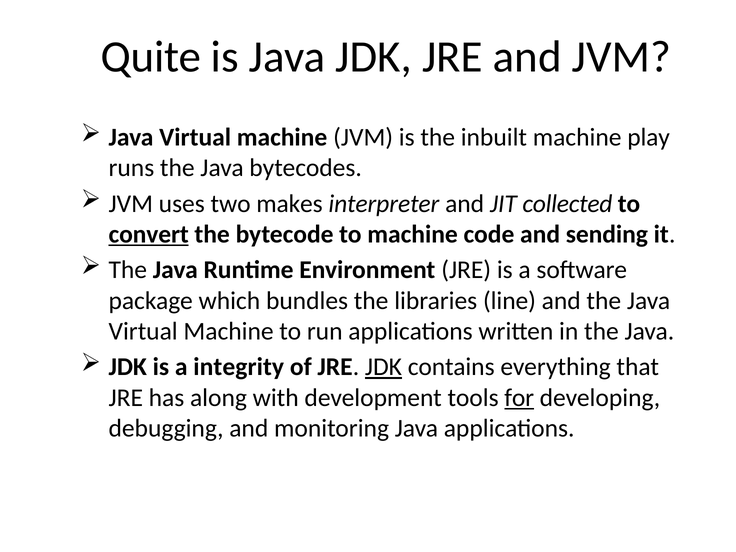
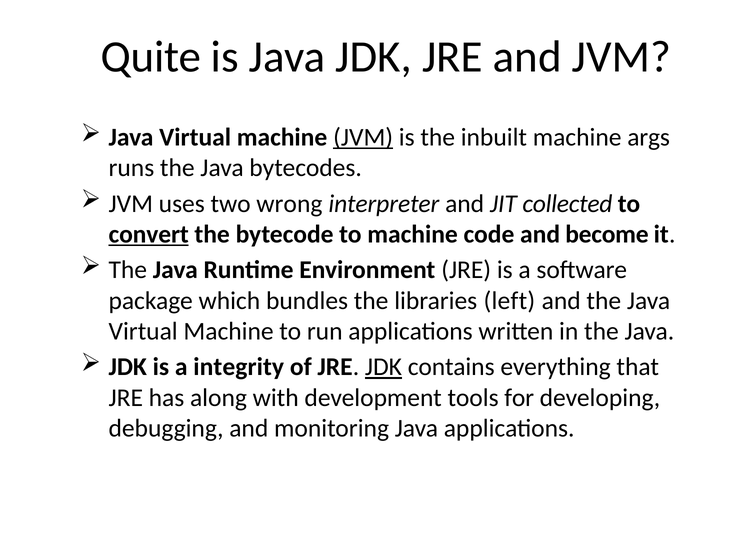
JVM at (363, 137) underline: none -> present
play: play -> args
makes: makes -> wrong
sending: sending -> become
line: line -> left
for underline: present -> none
